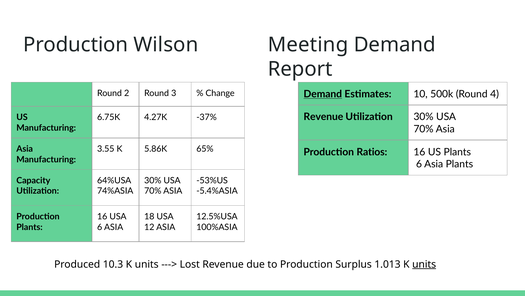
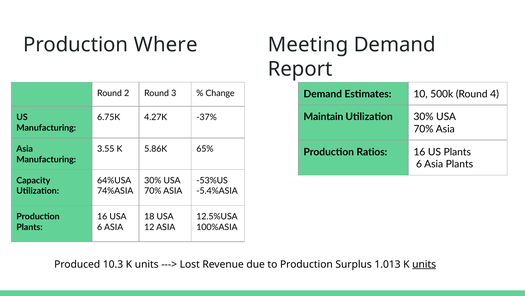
Wilson: Wilson -> Where
Demand at (323, 94) underline: present -> none
Revenue at (323, 117): Revenue -> Maintain
